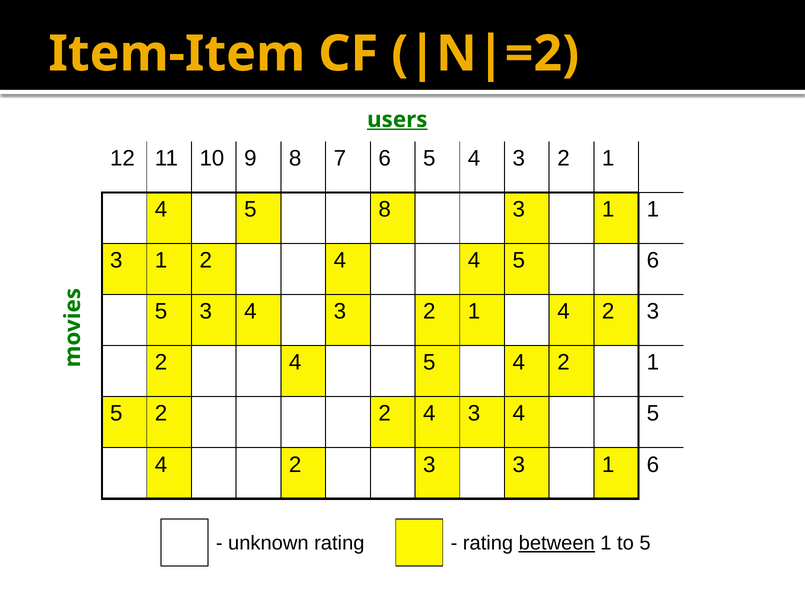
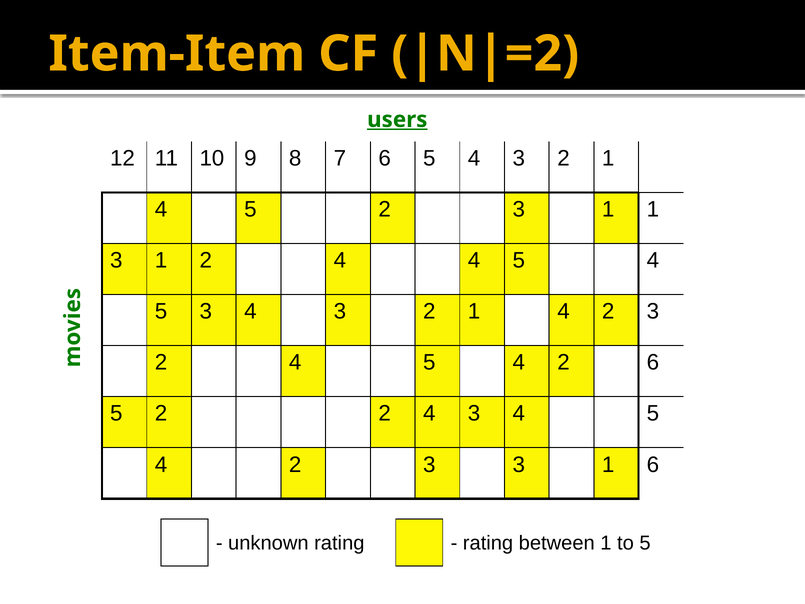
4 5 8: 8 -> 2
4 4 5 6: 6 -> 4
4 2 1: 1 -> 6
between underline: present -> none
